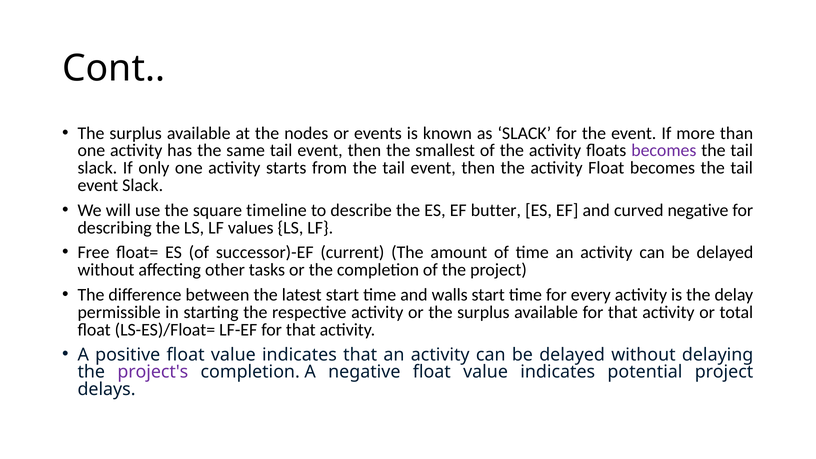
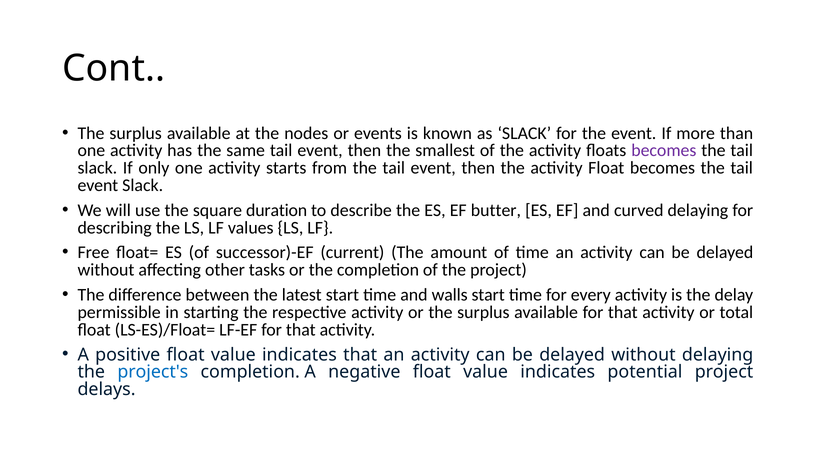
timeline: timeline -> duration
curved negative: negative -> delaying
project's colour: purple -> blue
